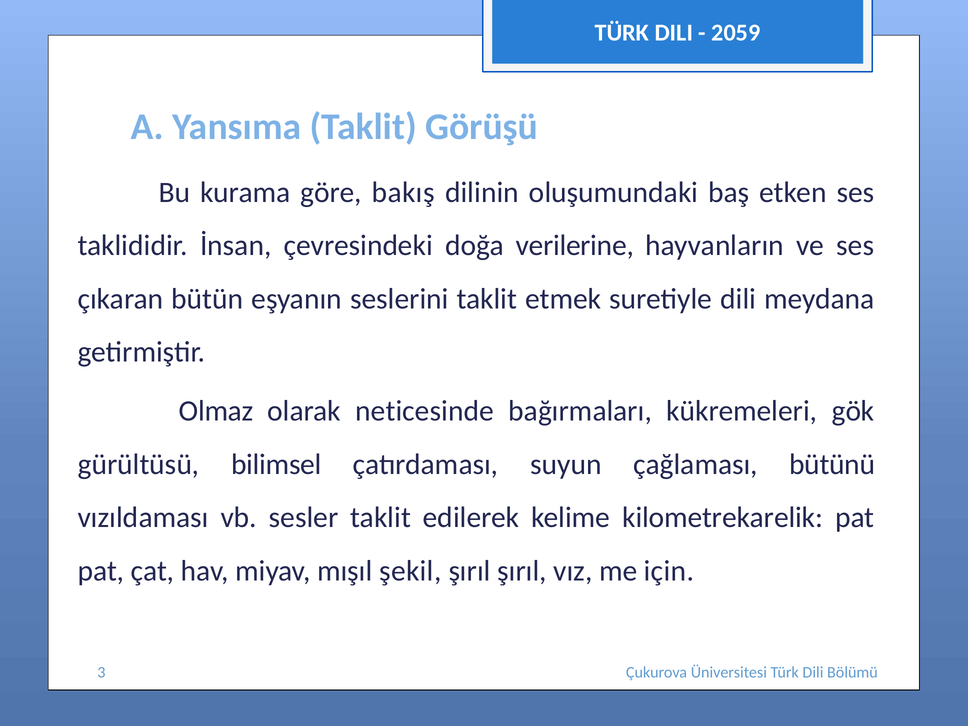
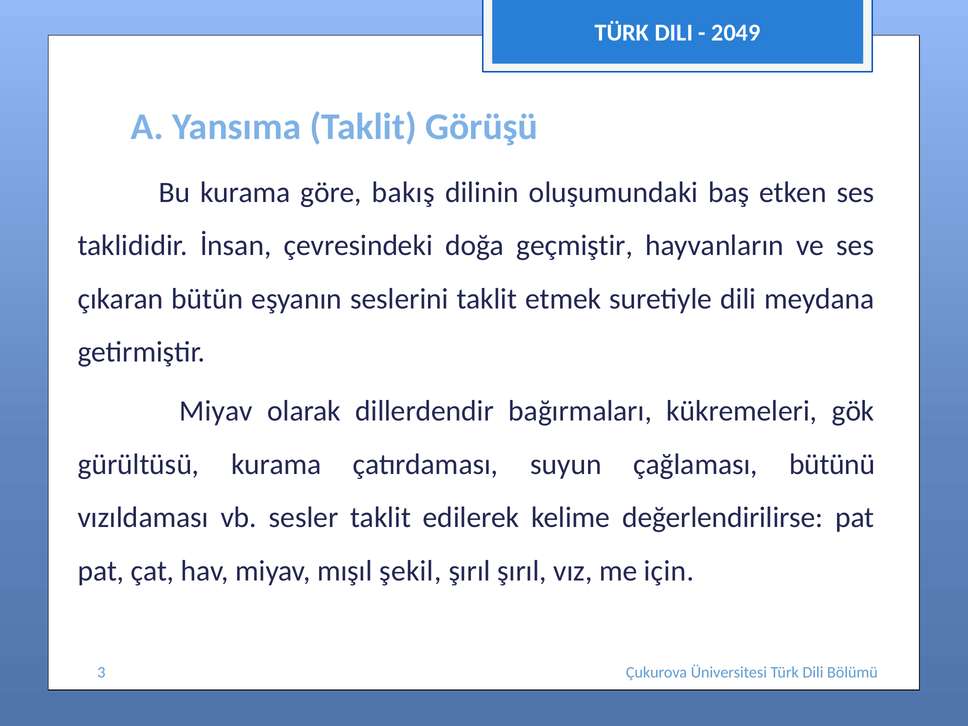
2059: 2059 -> 2049
verilerine: verilerine -> geçmiştir
Olmaz at (216, 411): Olmaz -> Miyav
neticesinde: neticesinde -> dillerdendir
gürültüsü bilimsel: bilimsel -> kurama
kilometrekarelik: kilometrekarelik -> değerlendirilirse
